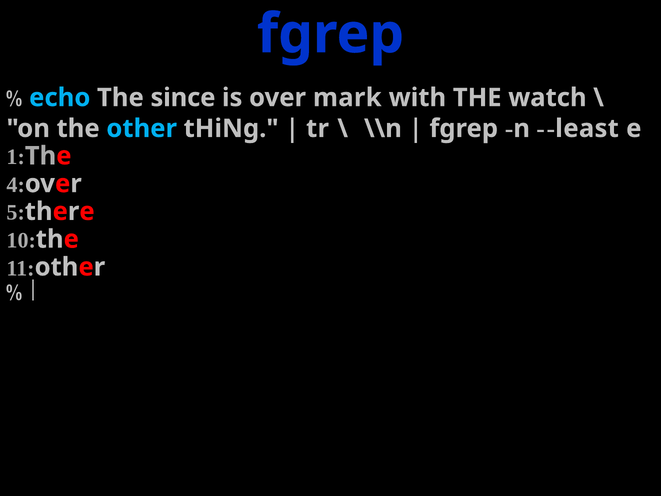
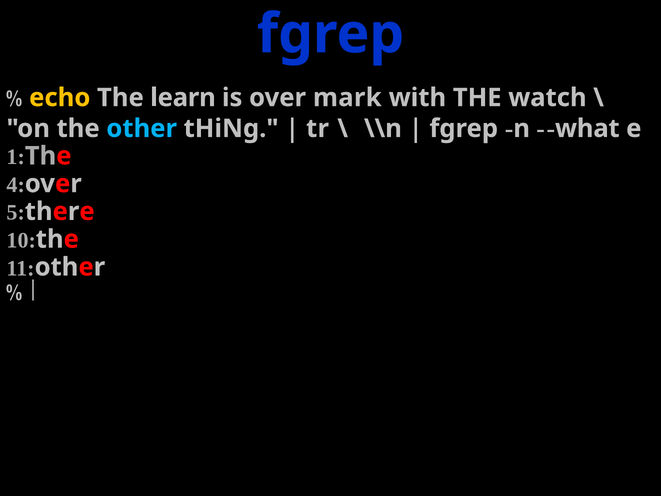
echo colour: light blue -> yellow
since: since -> learn
least: least -> what
